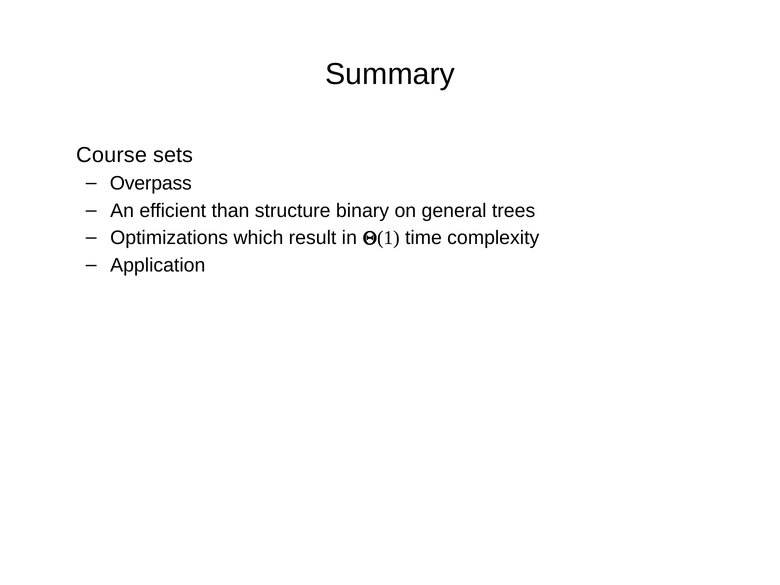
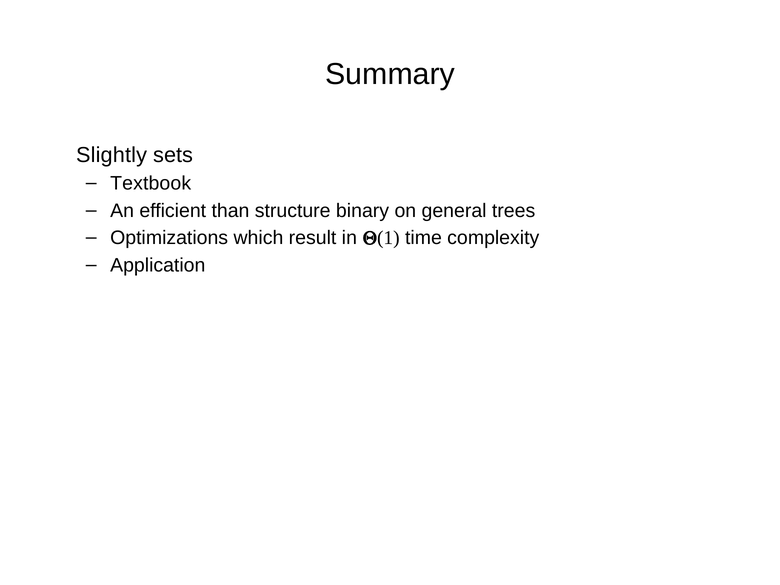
Course: Course -> Slightly
Overpass: Overpass -> Textbook
